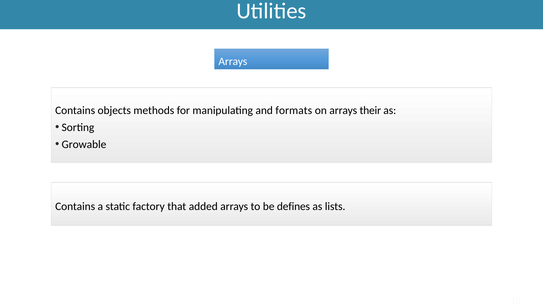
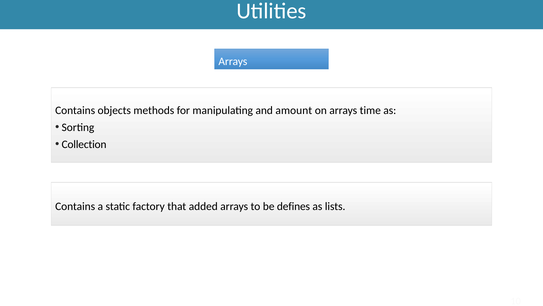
formats: formats -> amount
their: their -> time
Growable at (84, 144): Growable -> Collection
